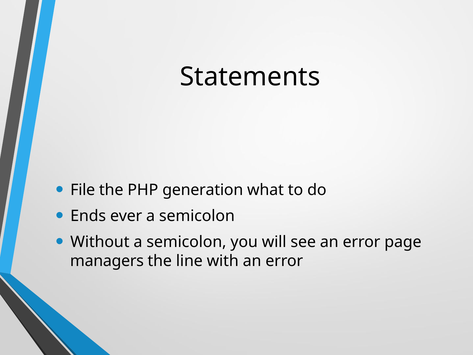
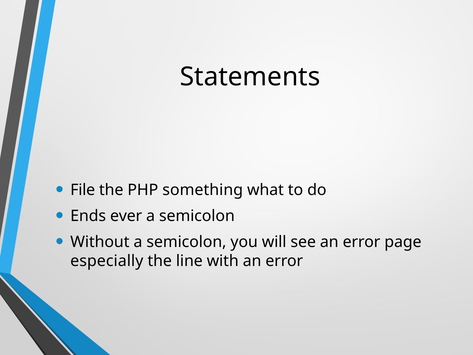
generation: generation -> something
managers: managers -> especially
